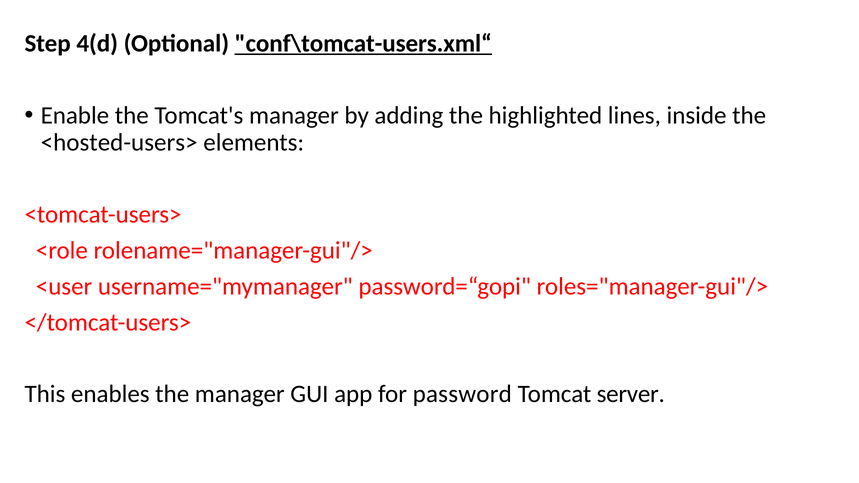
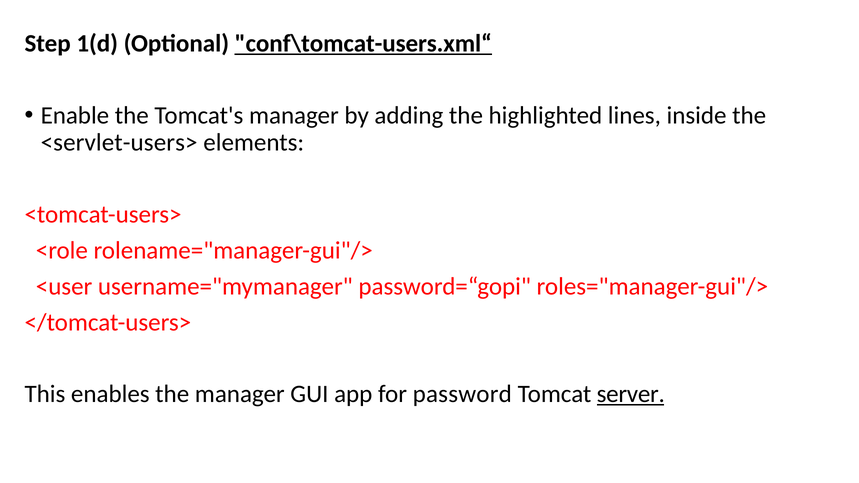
4(d: 4(d -> 1(d
<hosted-users>: <hosted-users> -> <servlet-users>
server underline: none -> present
